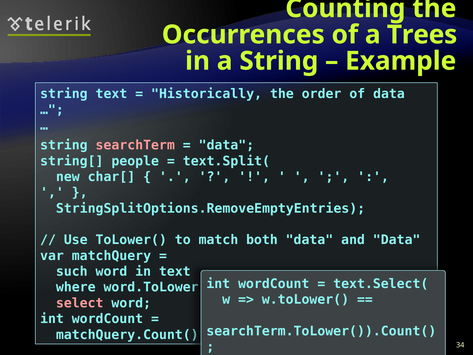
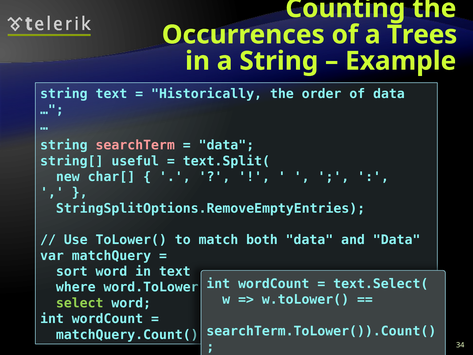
people: people -> useful
such: such -> sort
select colour: pink -> light green
